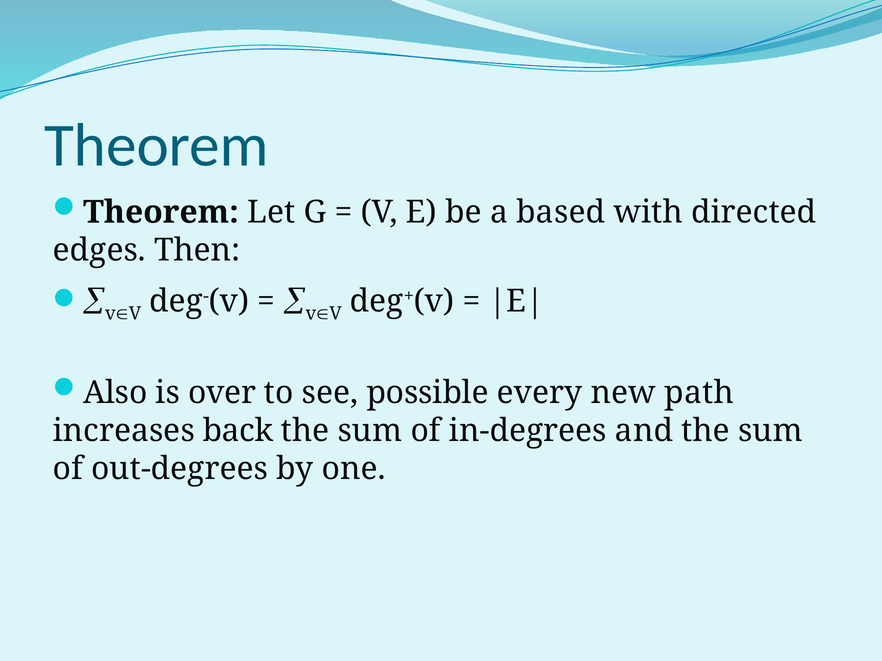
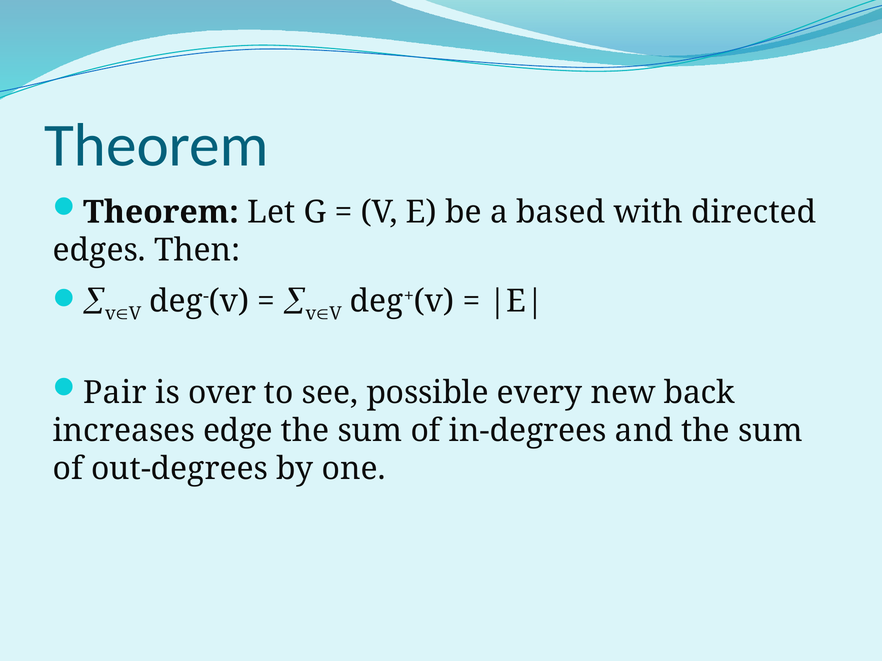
Also: Also -> Pair
path: path -> back
back: back -> edge
